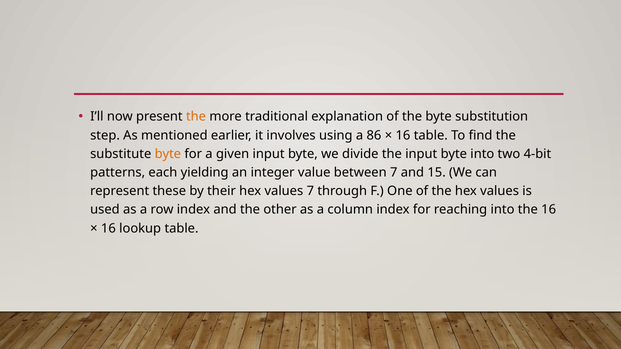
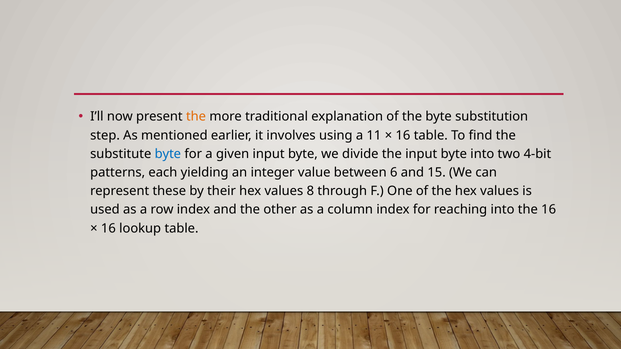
86: 86 -> 11
byte at (168, 154) colour: orange -> blue
between 7: 7 -> 6
values 7: 7 -> 8
